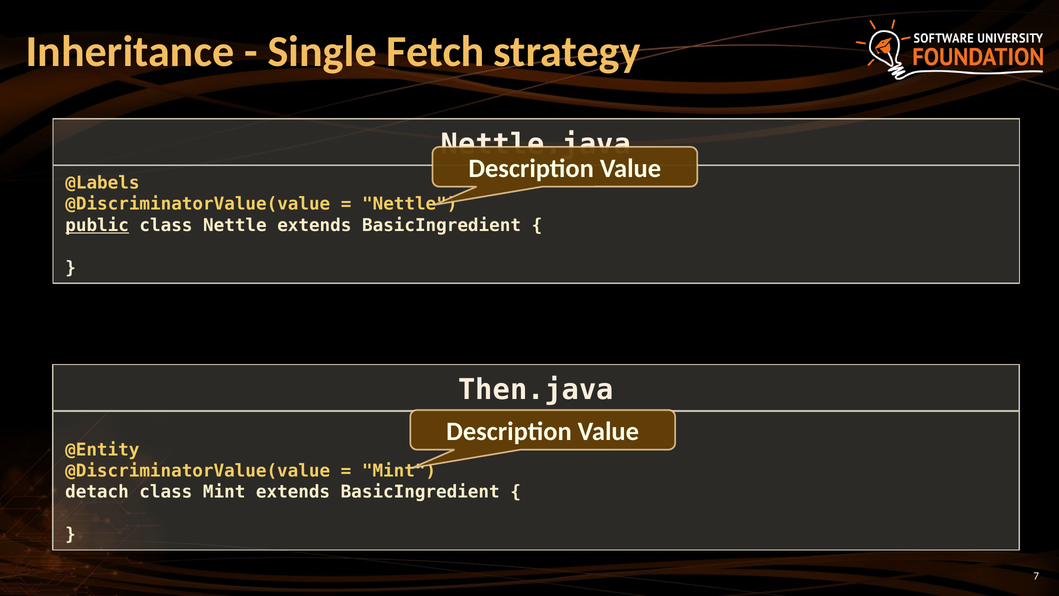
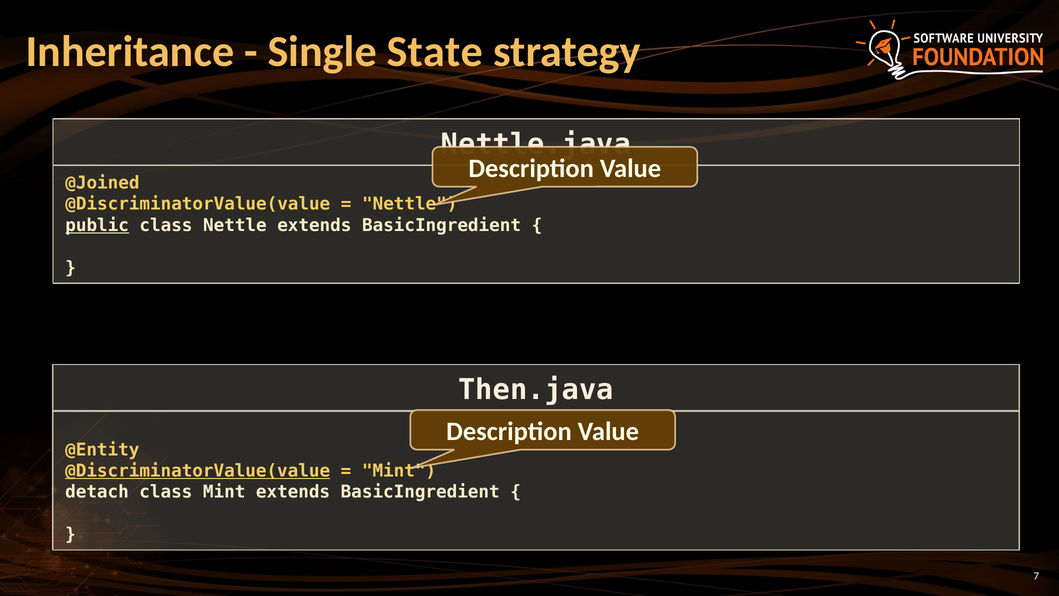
Fetch: Fetch -> State
@Labels: @Labels -> @Joined
@DiscriminatorValue(value at (198, 471) underline: none -> present
